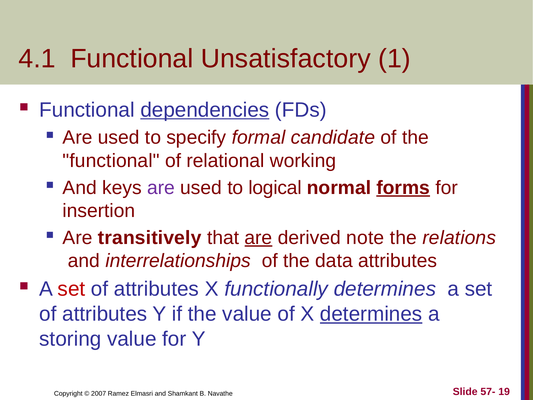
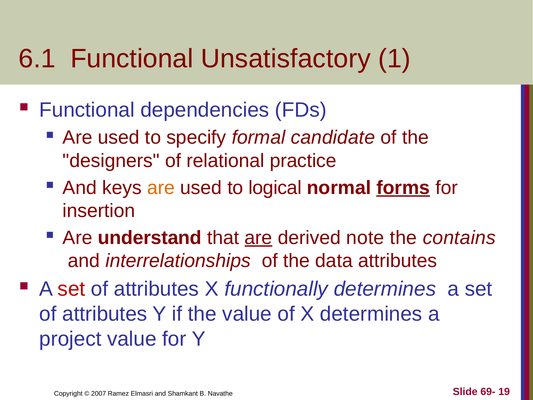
4.1: 4.1 -> 6.1
dependencies underline: present -> none
functional at (111, 161): functional -> designers
working: working -> practice
are at (161, 188) colour: purple -> orange
transitively: transitively -> understand
relations: relations -> contains
determines at (371, 314) underline: present -> none
storing: storing -> project
57-: 57- -> 69-
